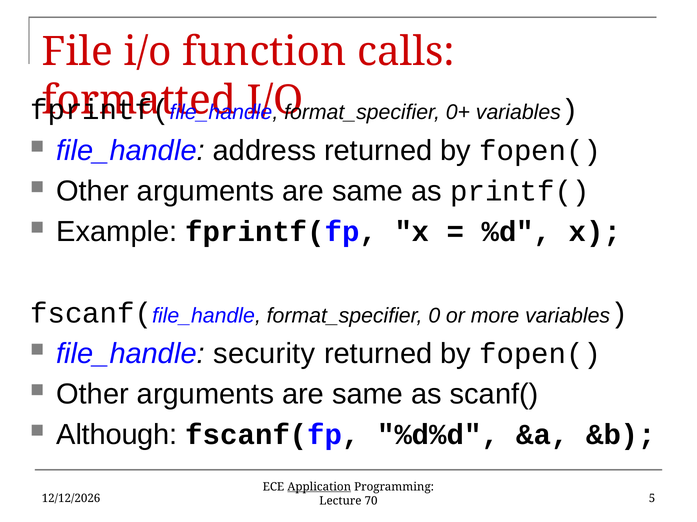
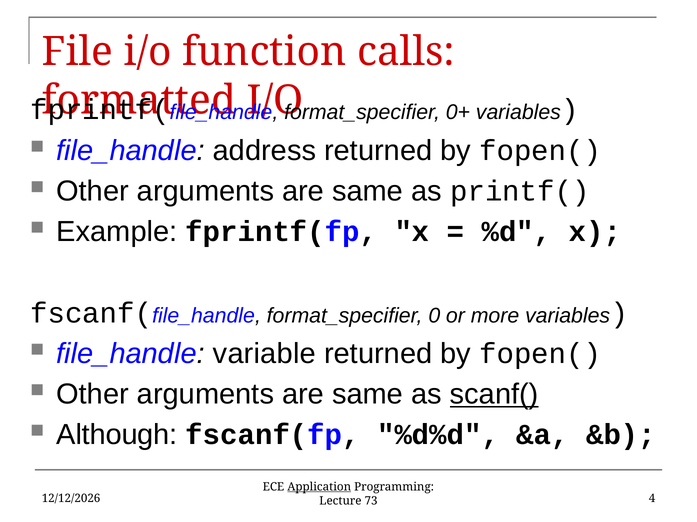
security: security -> variable
scanf( underline: none -> present
5: 5 -> 4
70: 70 -> 73
